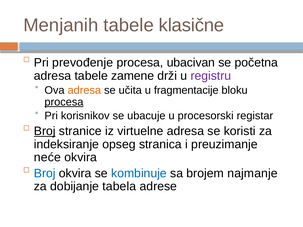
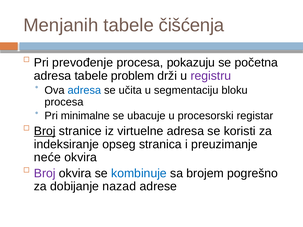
klasične: klasične -> čišćenja
ubacivan: ubacivan -> pokazuju
zamene: zamene -> problem
adresa at (84, 90) colour: orange -> blue
fragmentacije: fragmentacije -> segmentaciju
procesa at (64, 102) underline: present -> none
korisnikov: korisnikov -> minimalne
Broj at (45, 173) colour: blue -> purple
najmanje: najmanje -> pogrešno
tabela: tabela -> nazad
